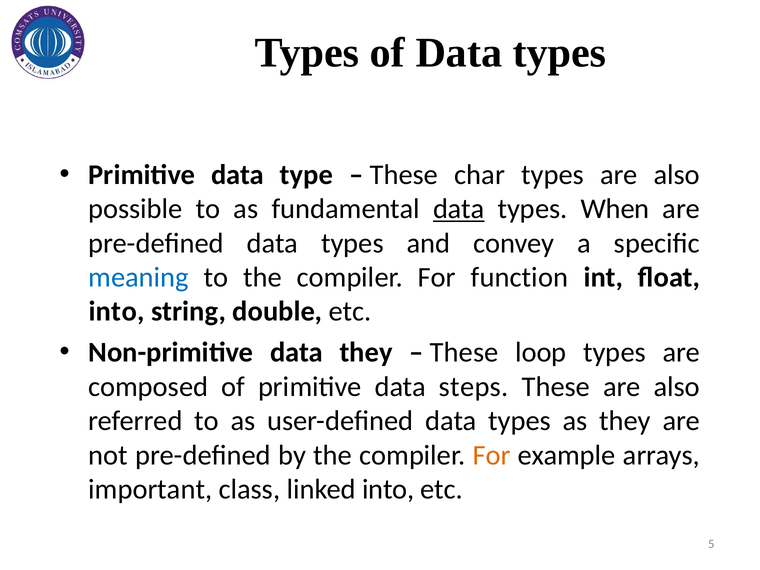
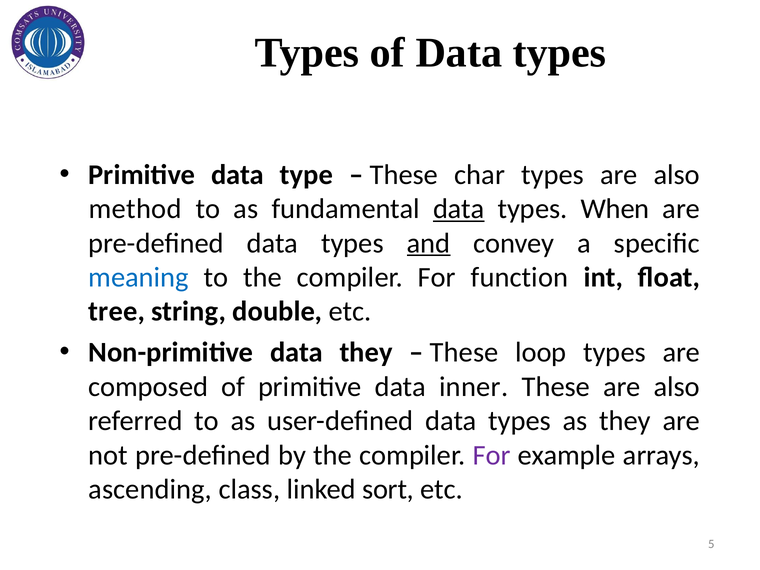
possible: possible -> method
and underline: none -> present
into at (117, 312): into -> tree
steps: steps -> inner
For at (492, 455) colour: orange -> purple
important: important -> ascending
linked into: into -> sort
